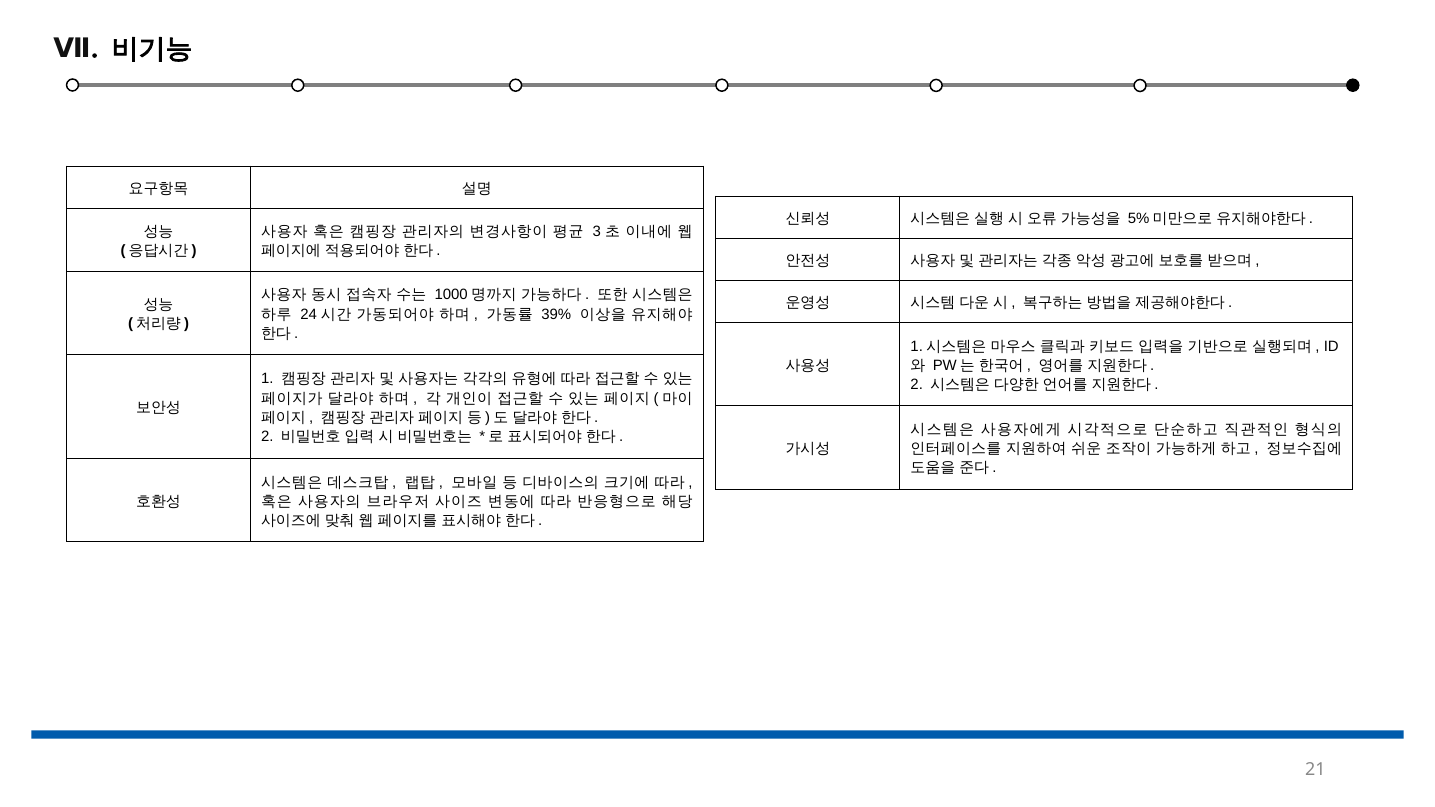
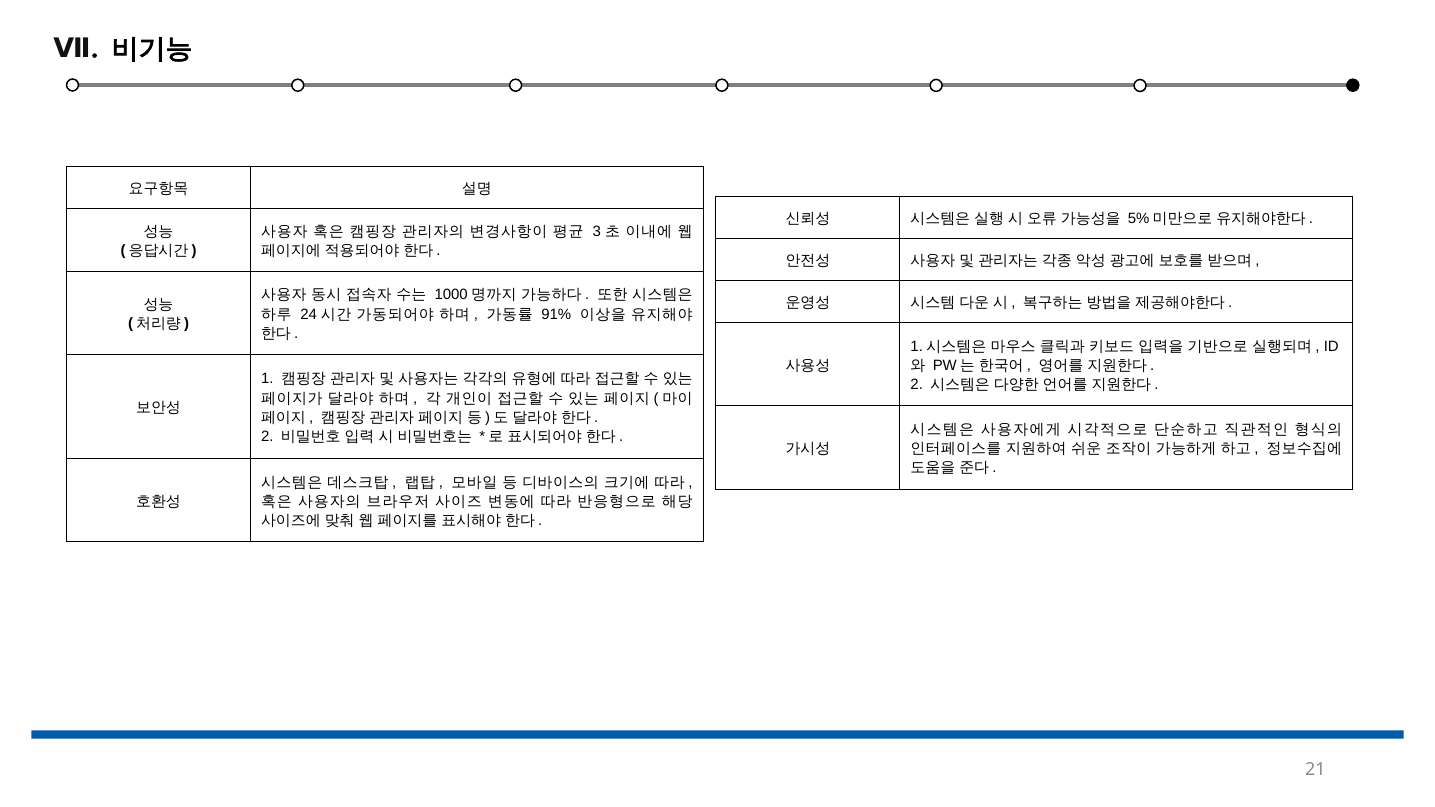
39%: 39% -> 91%
